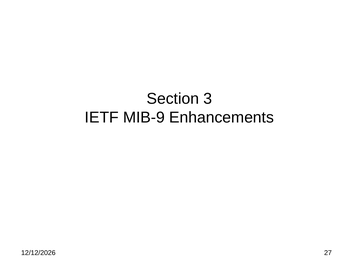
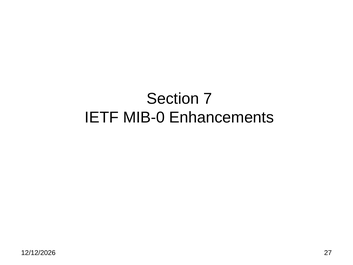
3: 3 -> 7
MIB-9: MIB-9 -> MIB-0
